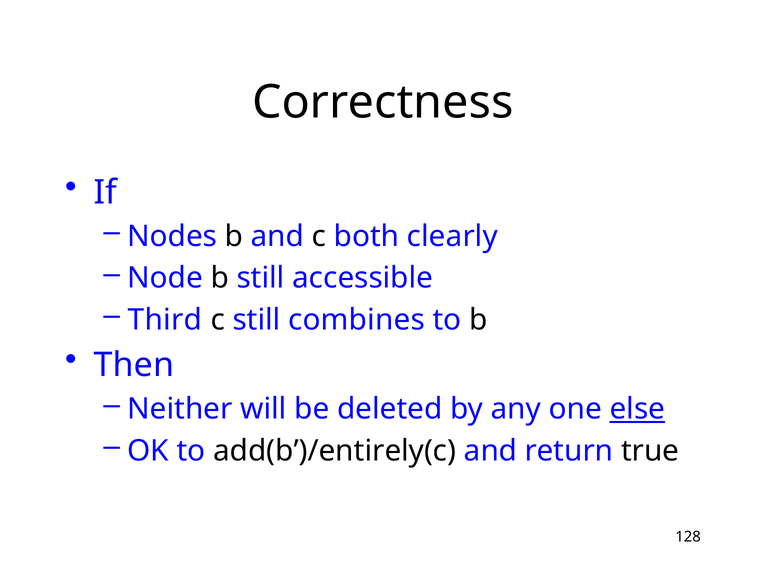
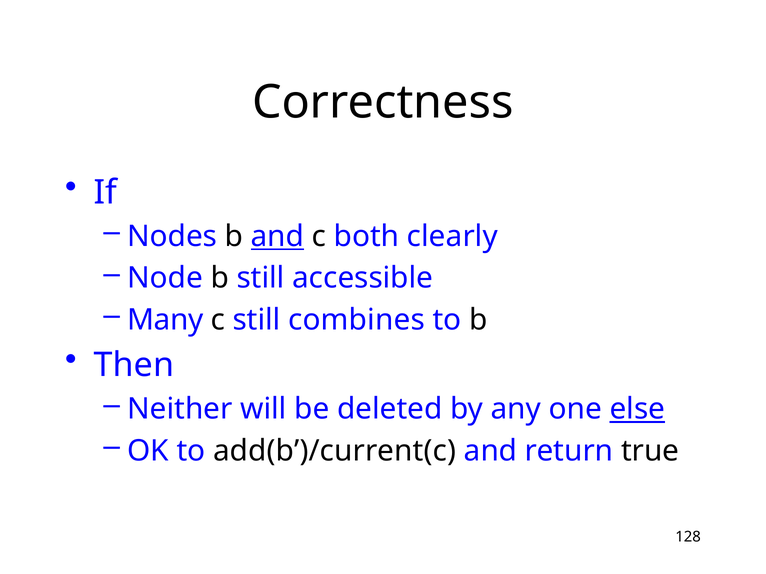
and at (278, 237) underline: none -> present
Third: Third -> Many
add(b’)/entirely(c: add(b’)/entirely(c -> add(b’)/current(c
